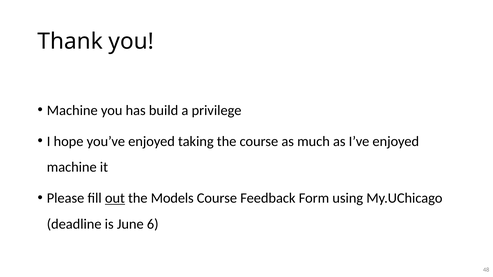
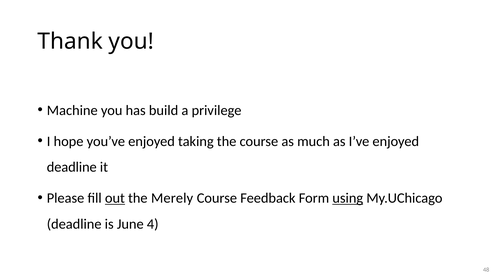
machine at (72, 167): machine -> deadline
Models: Models -> Merely
using underline: none -> present
6: 6 -> 4
